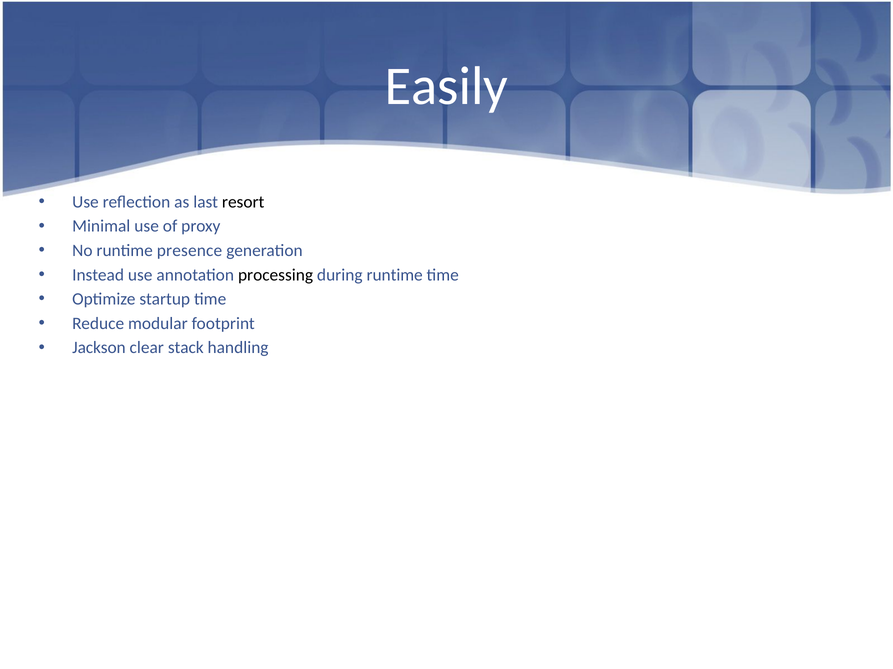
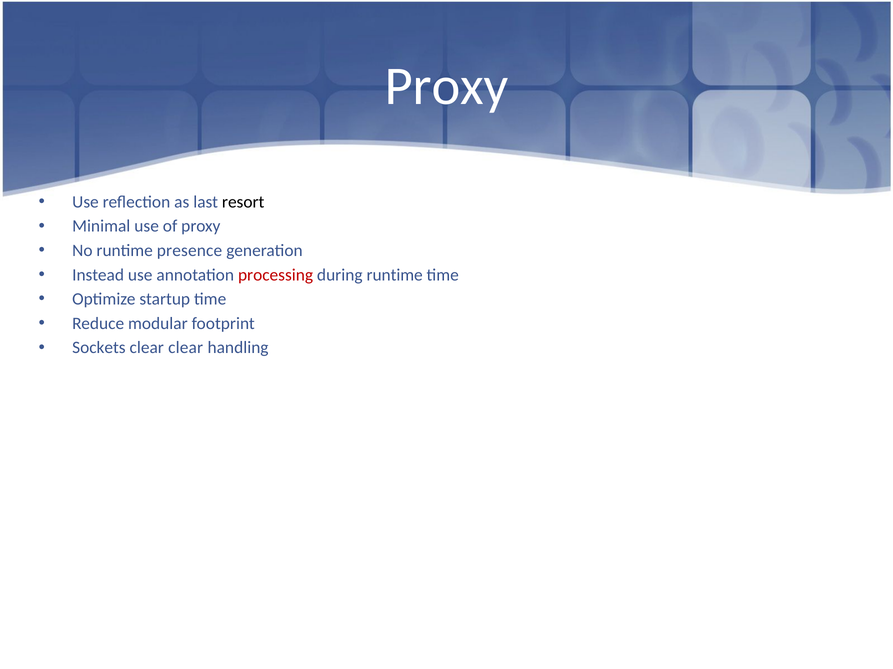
Easily at (446, 86): Easily -> Proxy
processing colour: black -> red
Jackson: Jackson -> Sockets
clear stack: stack -> clear
